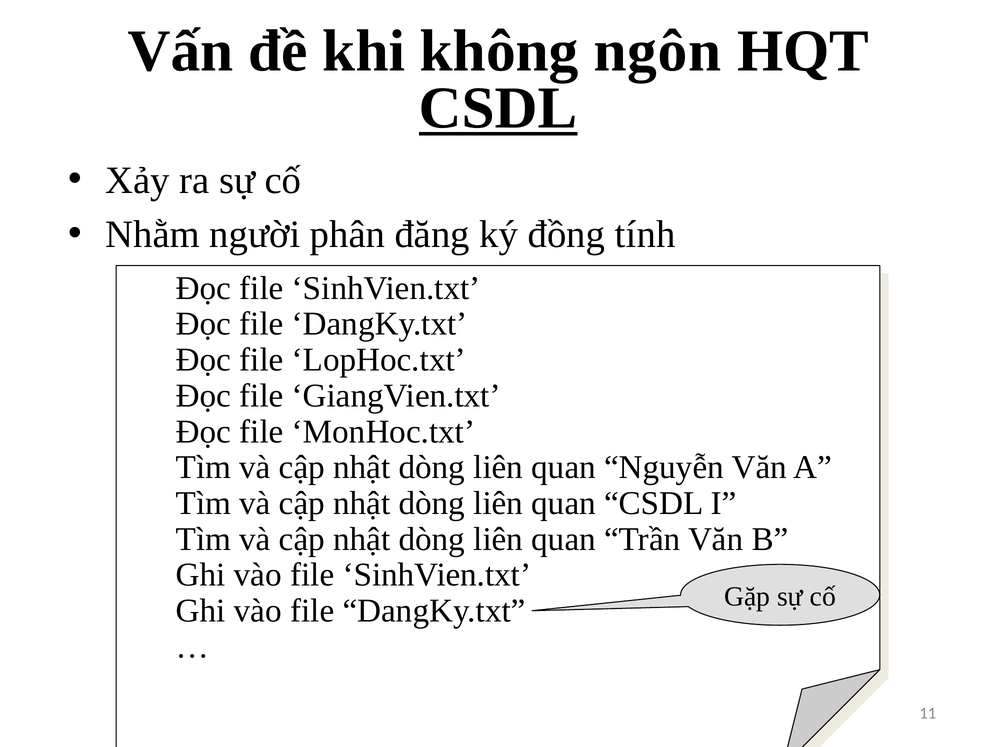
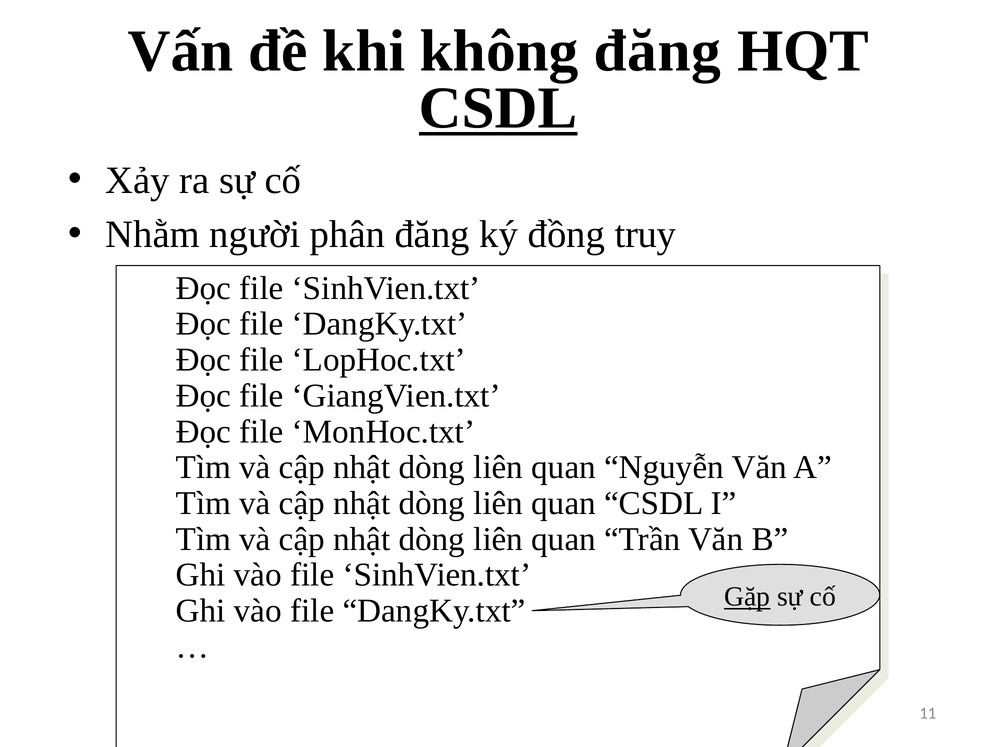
không ngôn: ngôn -> đăng
tính: tính -> truy
Gặp underline: none -> present
